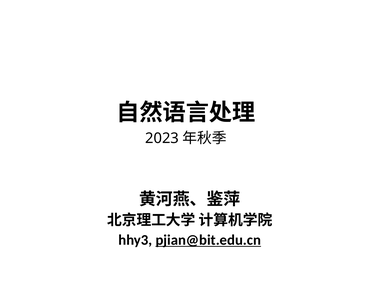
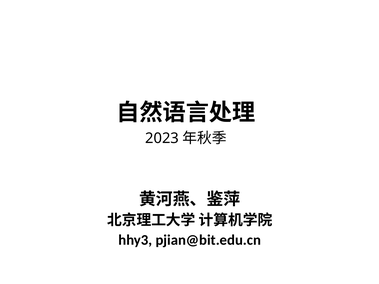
pjian@bit.edu.cn underline: present -> none
